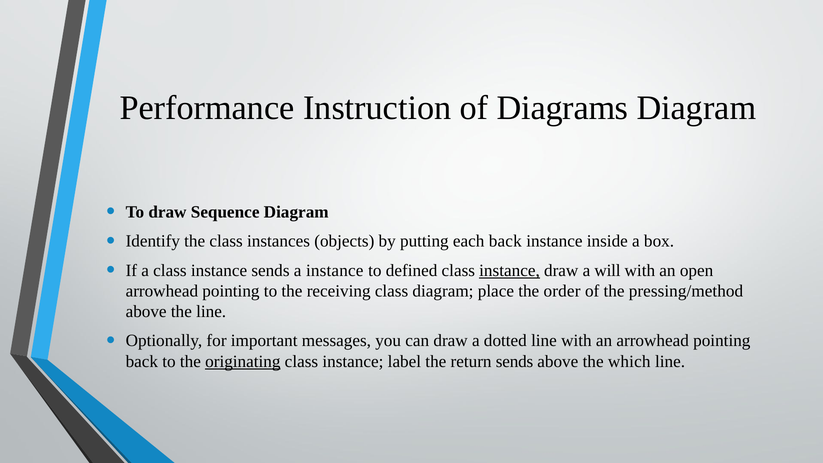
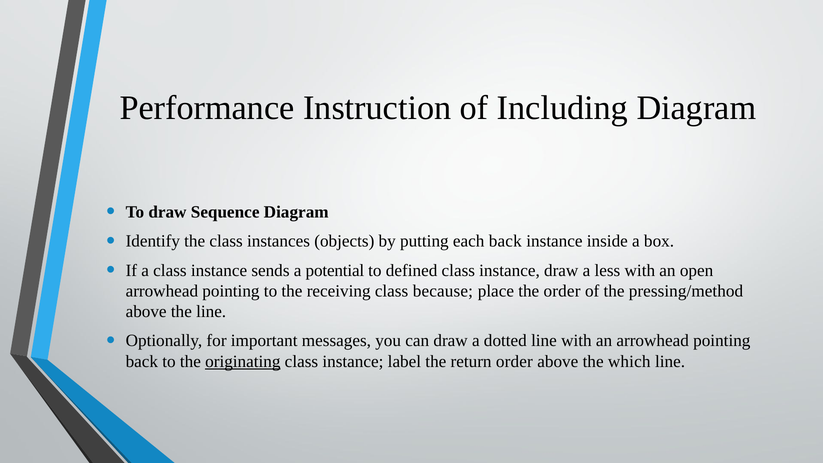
Diagrams: Diagrams -> Including
a instance: instance -> potential
instance at (510, 270) underline: present -> none
will: will -> less
class diagram: diagram -> because
return sends: sends -> order
